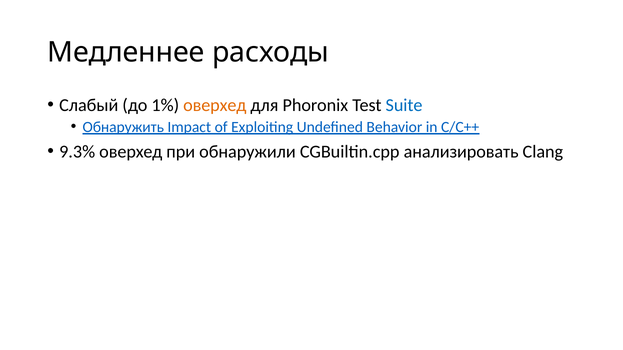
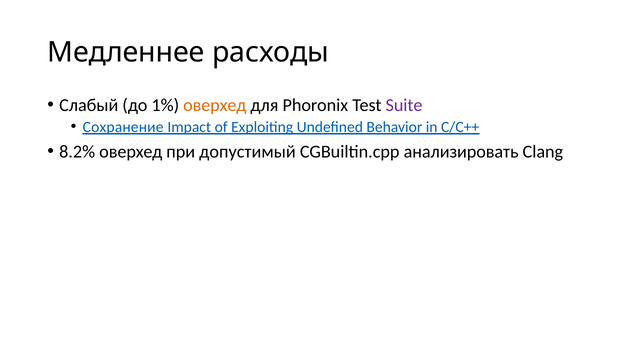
Suite colour: blue -> purple
Обнаружить: Обнаружить -> Сохранение
9.3%: 9.3% -> 8.2%
обнаружили: обнаружили -> допустимый
